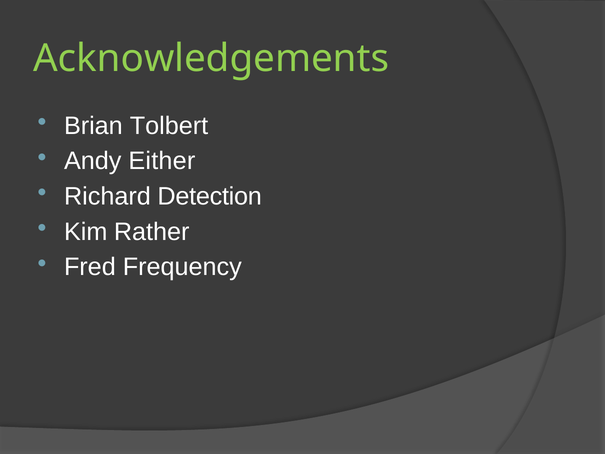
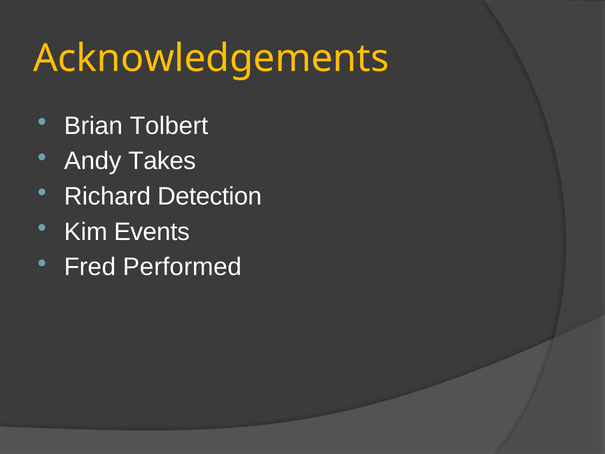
Acknowledgements colour: light green -> yellow
Either: Either -> Takes
Rather: Rather -> Events
Frequency: Frequency -> Performed
